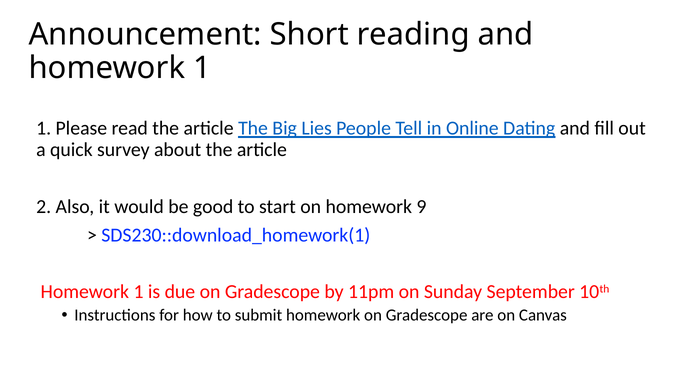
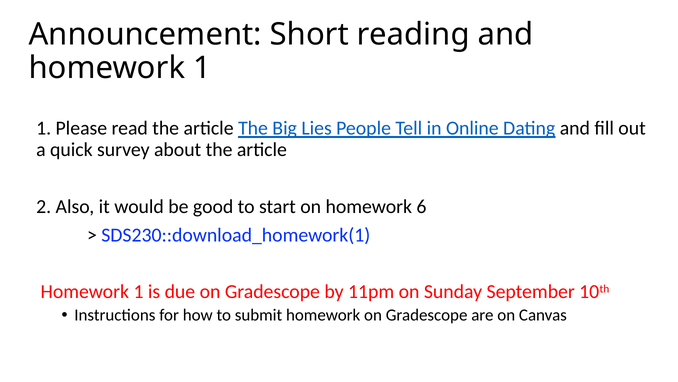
9: 9 -> 6
